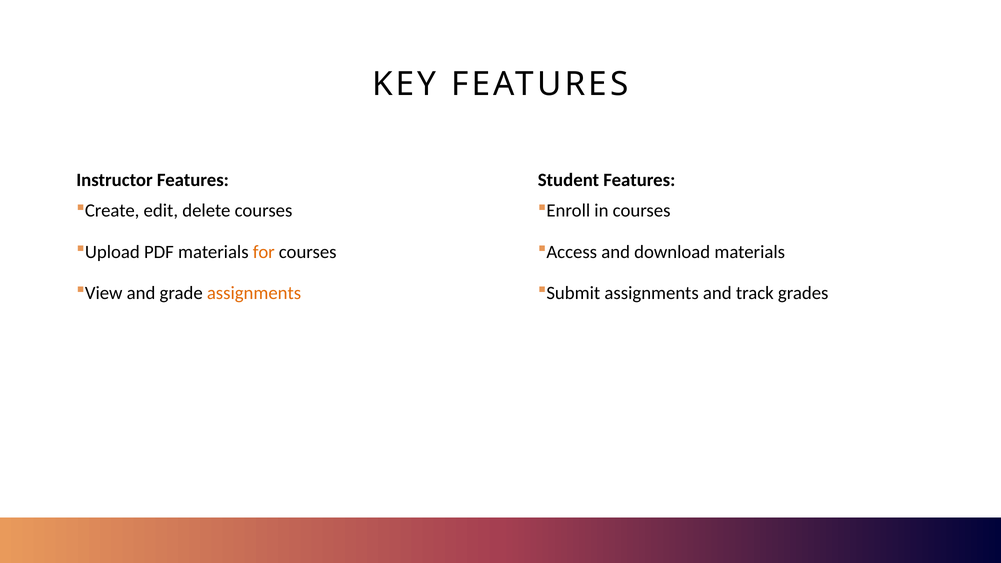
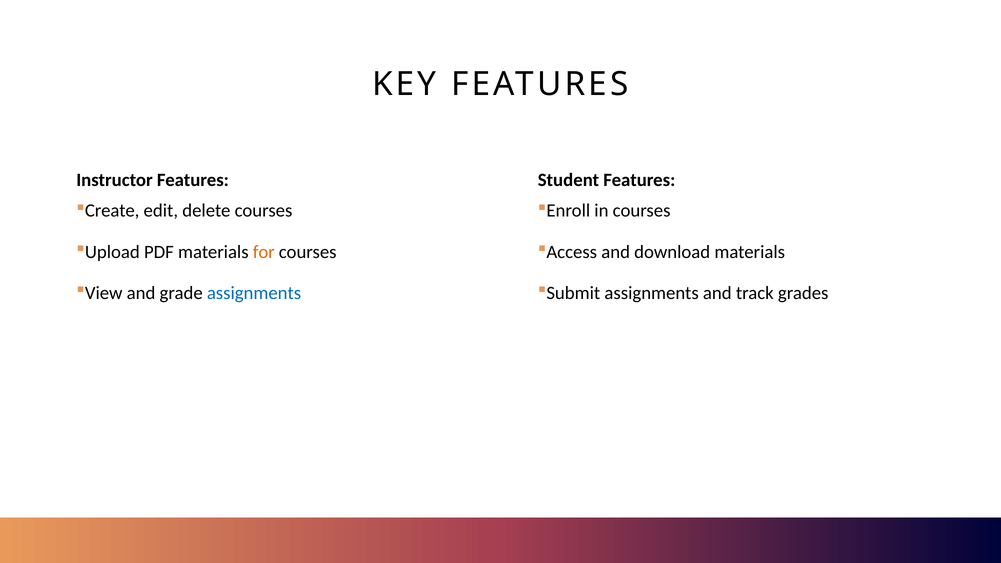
assignments at (254, 293) colour: orange -> blue
